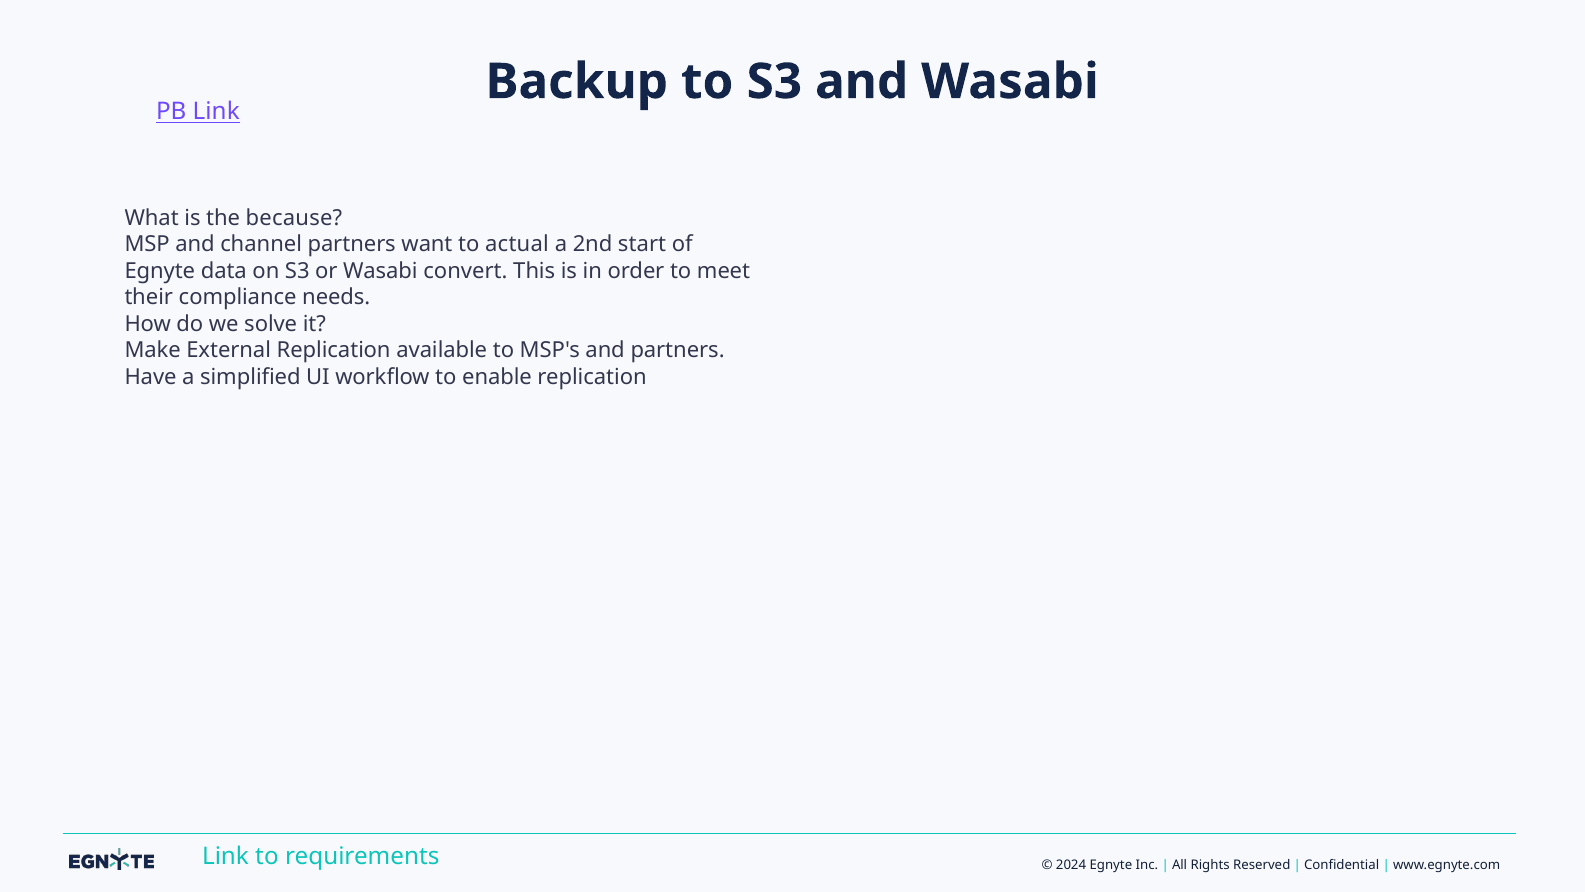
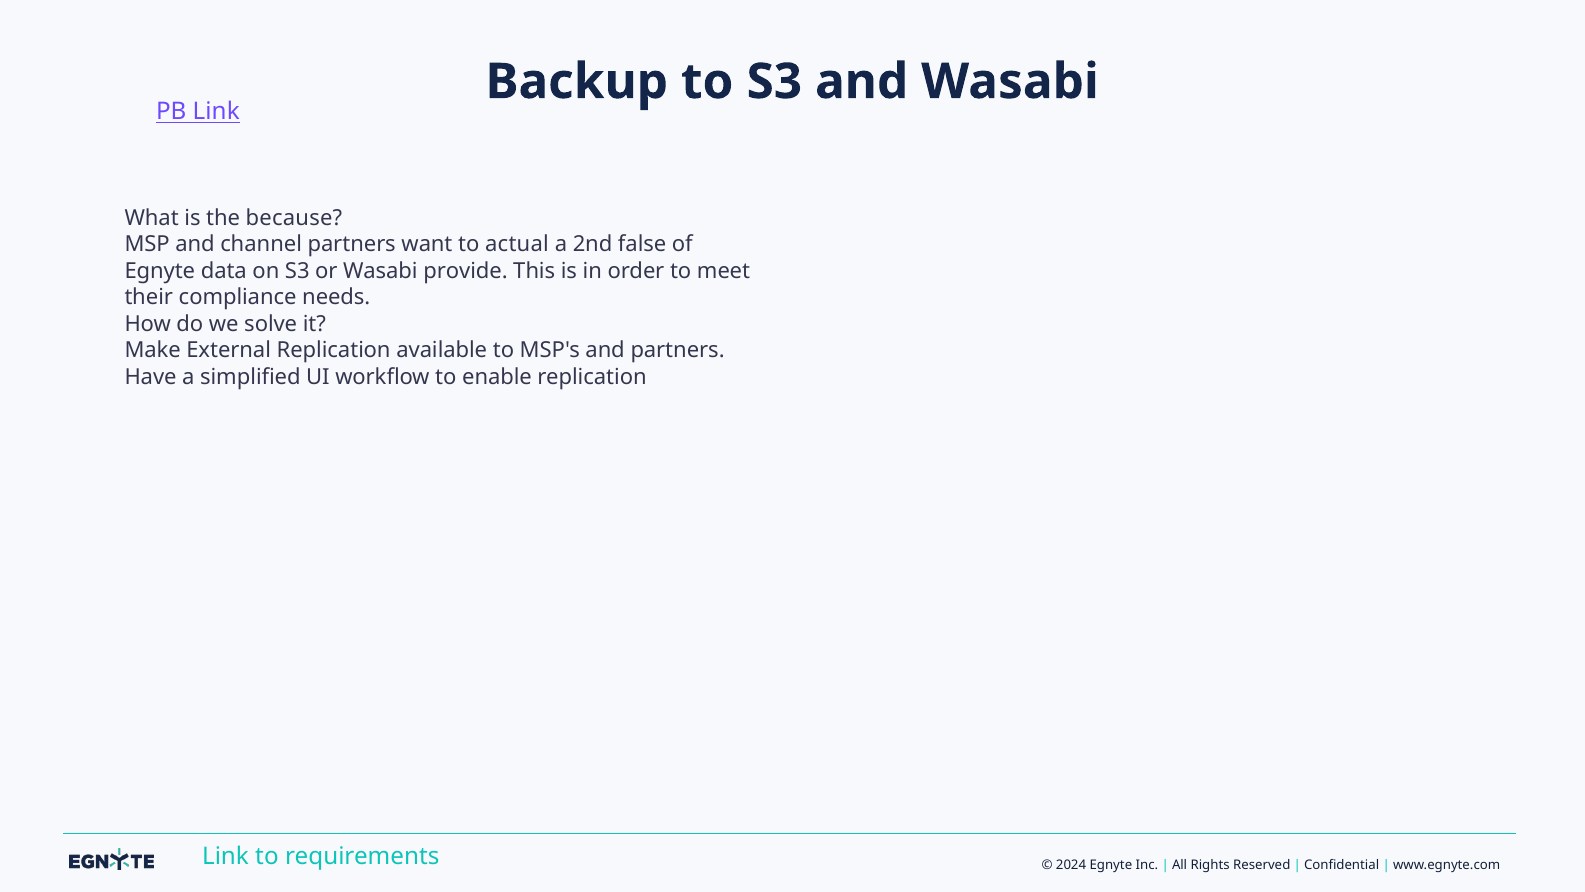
start: start -> false
convert: convert -> provide
